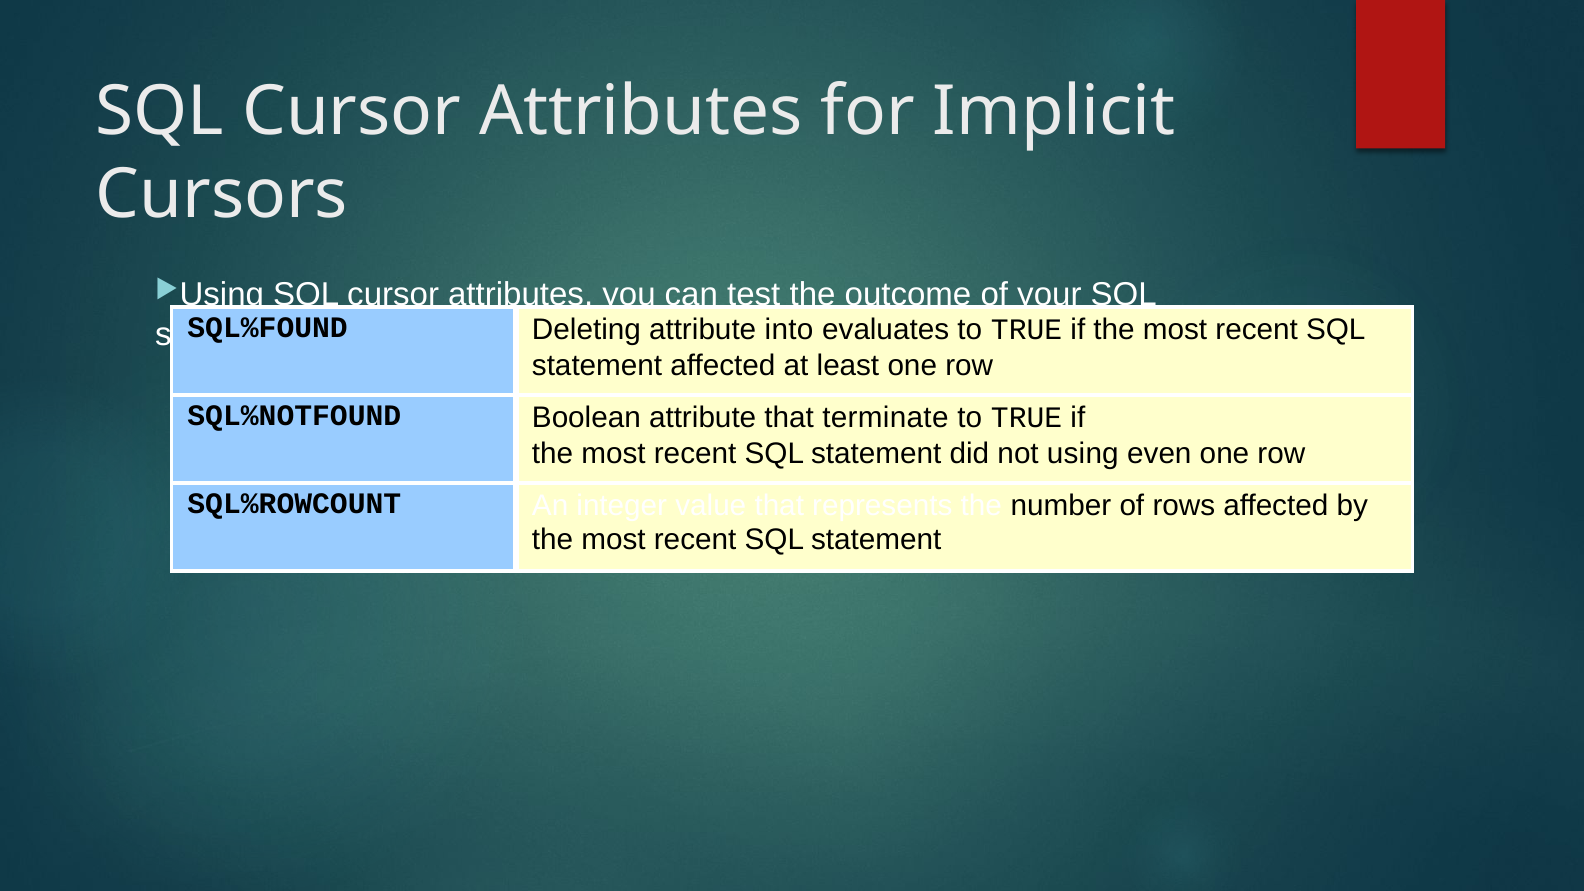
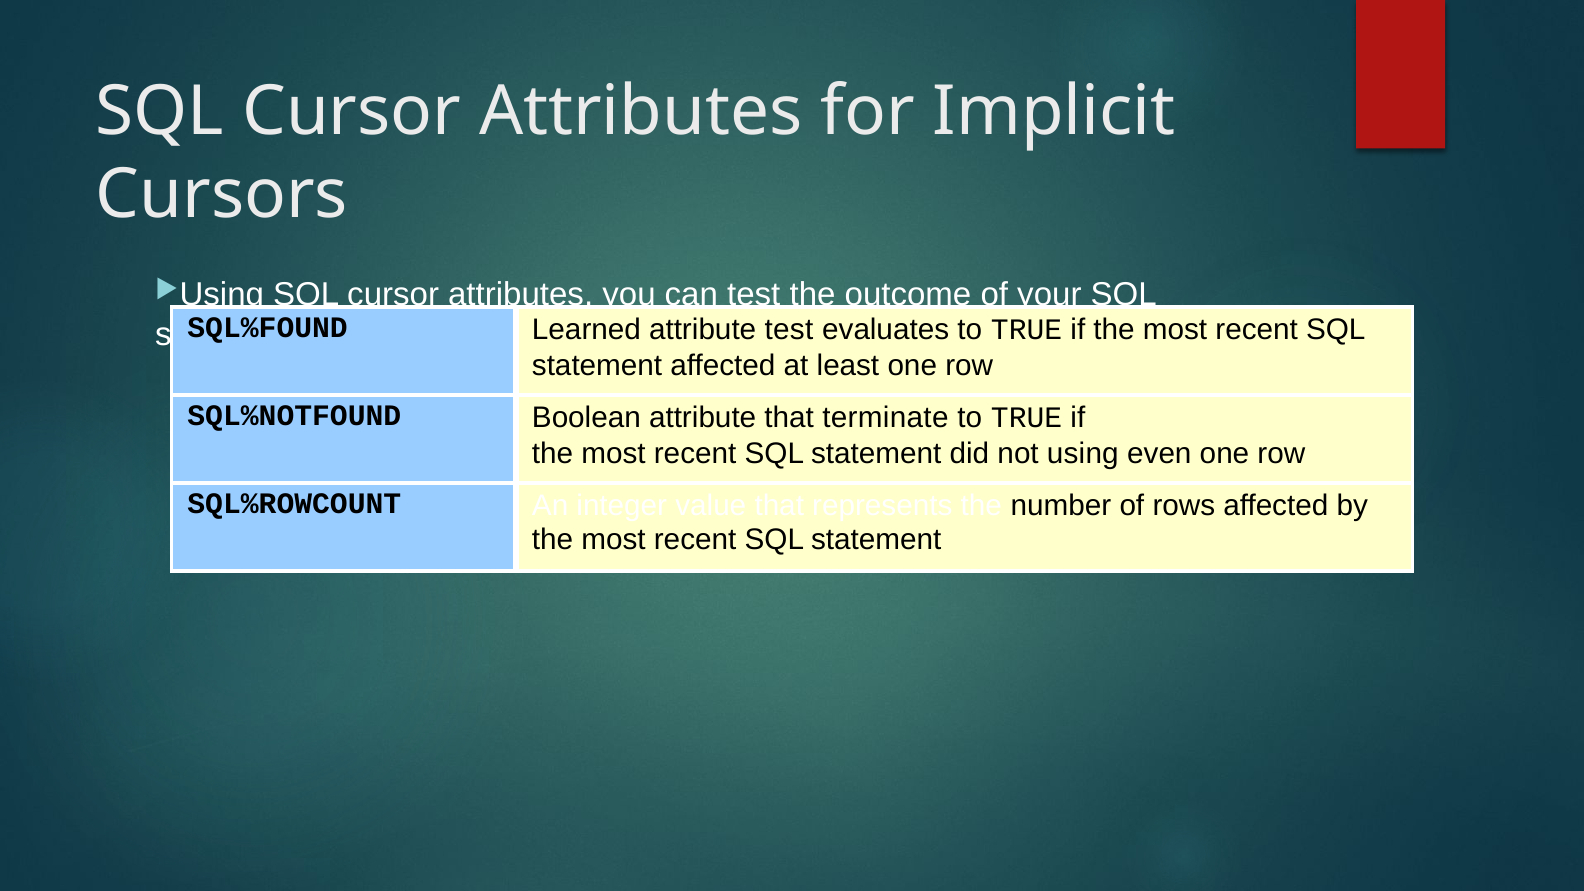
Deleting: Deleting -> Learned
attribute into: into -> test
